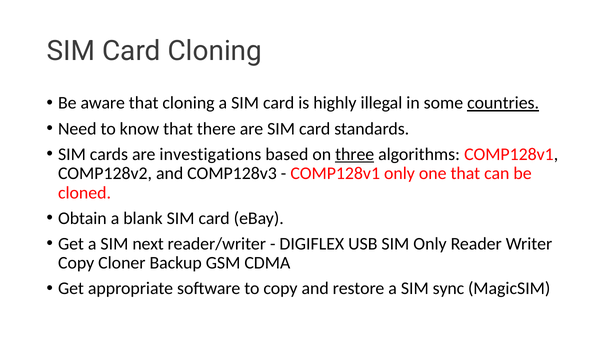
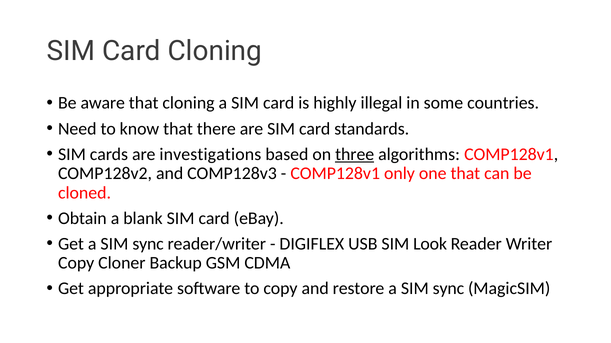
countries underline: present -> none
Get a SIM next: next -> sync
SIM Only: Only -> Look
